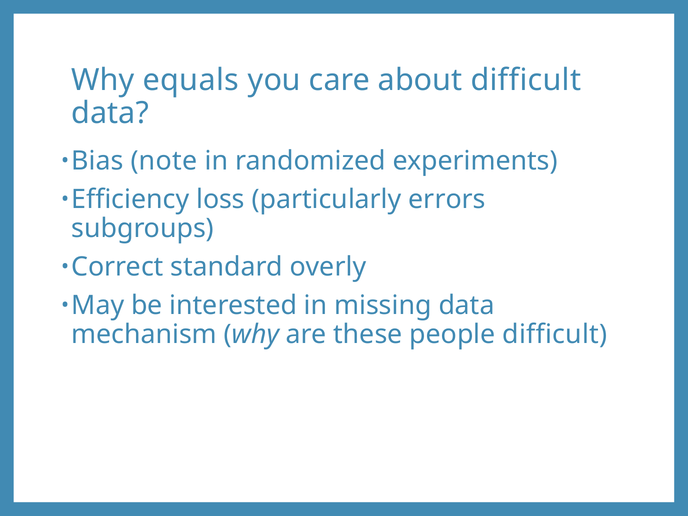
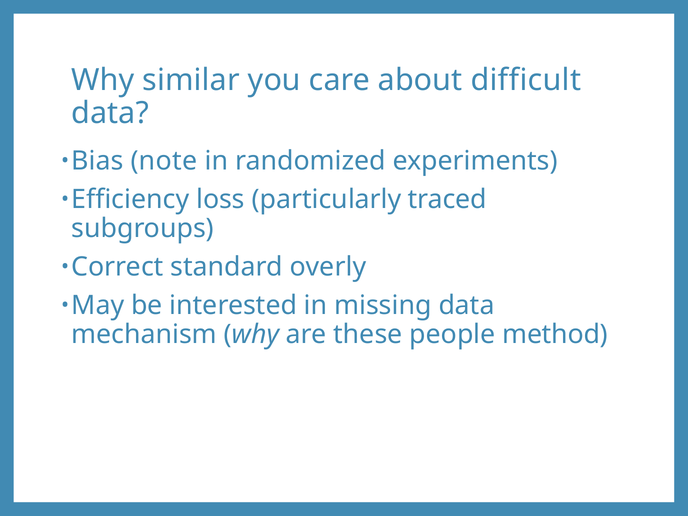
equals: equals -> similar
errors: errors -> traced
people difficult: difficult -> method
